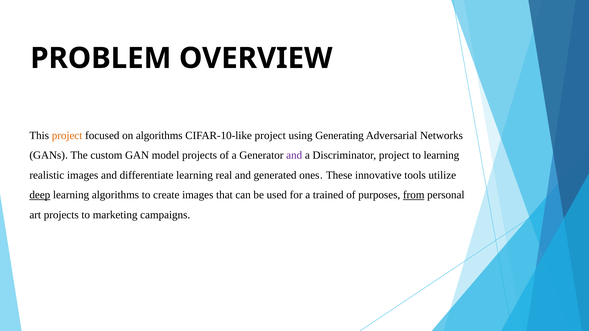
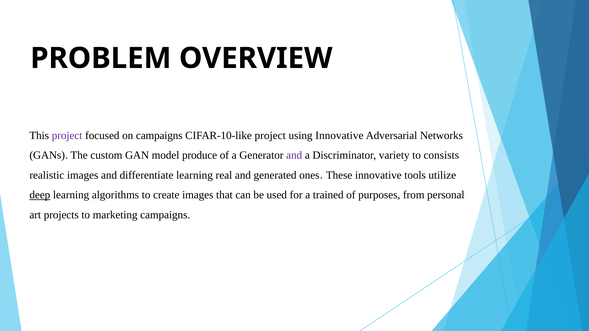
project at (67, 136) colour: orange -> purple
on algorithms: algorithms -> campaigns
using Generating: Generating -> Innovative
model projects: projects -> produce
Discriminator project: project -> variety
to learning: learning -> consists
from underline: present -> none
